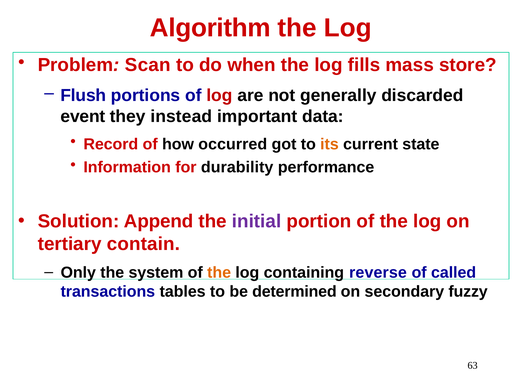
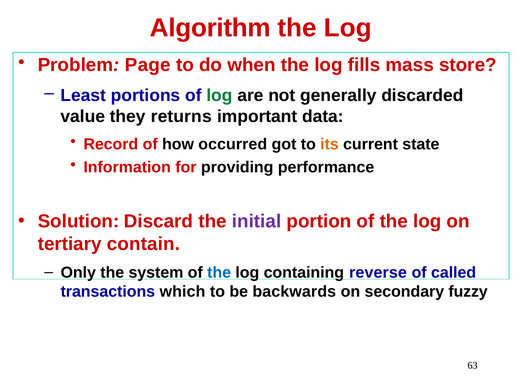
Scan: Scan -> Page
Flush: Flush -> Least
log at (219, 96) colour: red -> green
event: event -> value
instead: instead -> returns
durability: durability -> providing
Append: Append -> Discard
the at (219, 273) colour: orange -> blue
tables: tables -> which
determined: determined -> backwards
